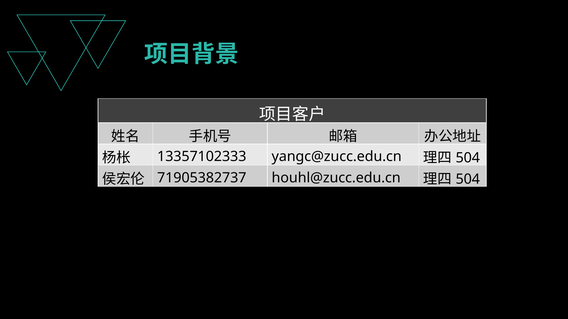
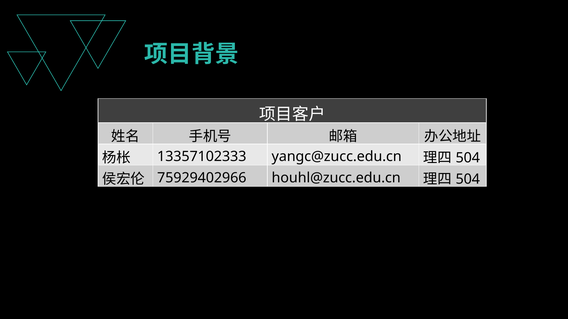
71905382737: 71905382737 -> 75929402966
